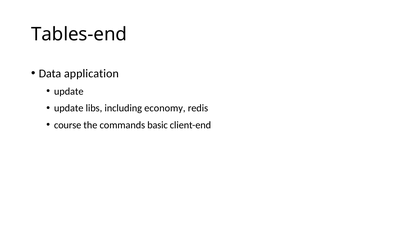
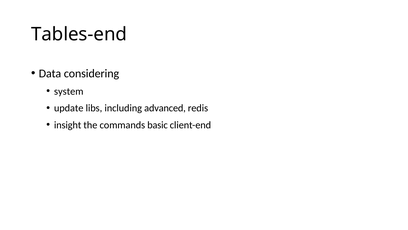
application: application -> considering
update at (69, 91): update -> system
economy: economy -> advanced
course: course -> insight
